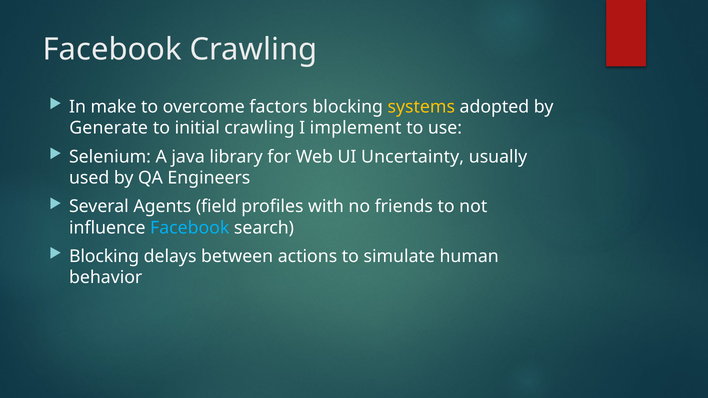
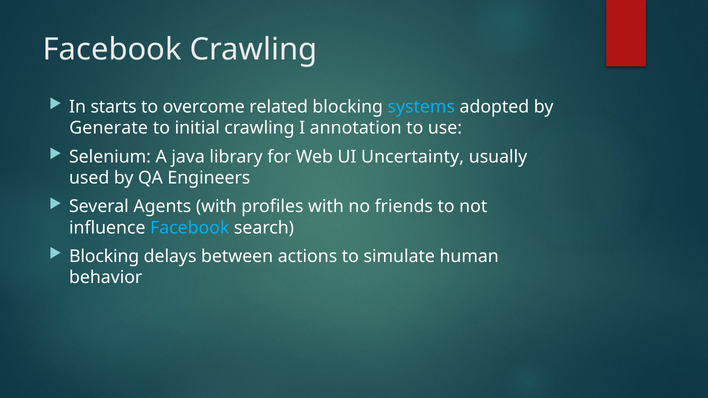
make: make -> starts
factors: factors -> related
systems colour: yellow -> light blue
implement: implement -> annotation
Agents field: field -> with
